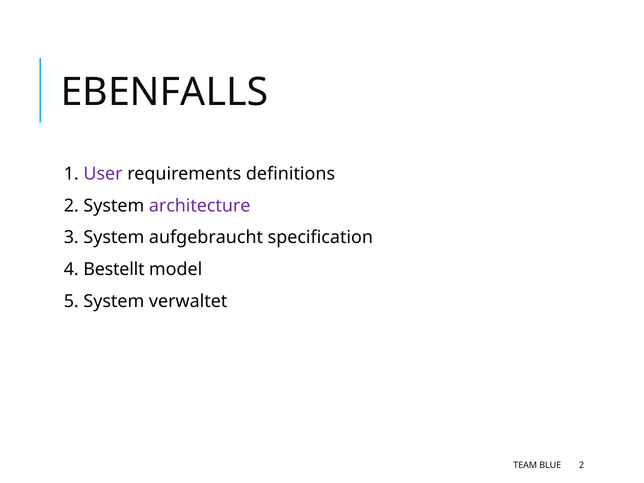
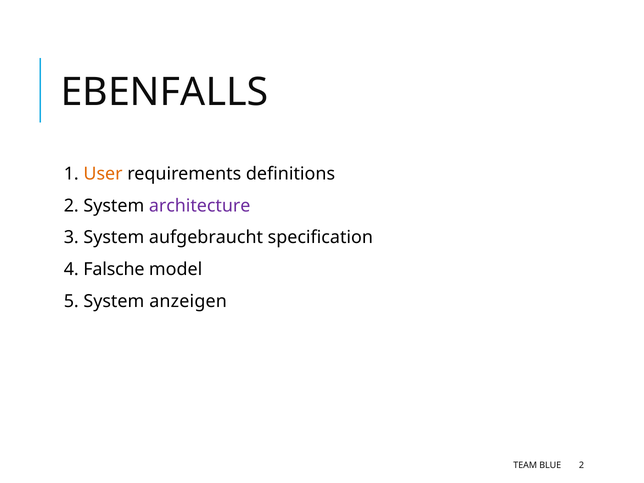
User colour: purple -> orange
Bestellt: Bestellt -> Falsche
verwaltet: verwaltet -> anzeigen
